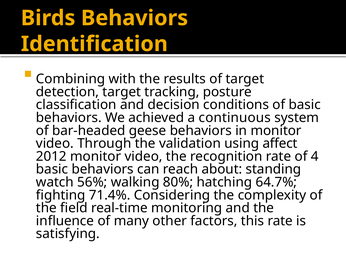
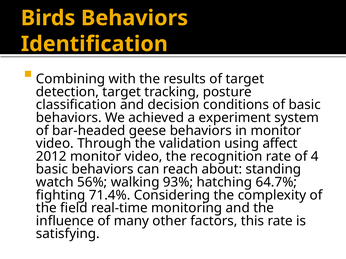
continuous: continuous -> experiment
80%: 80% -> 93%
